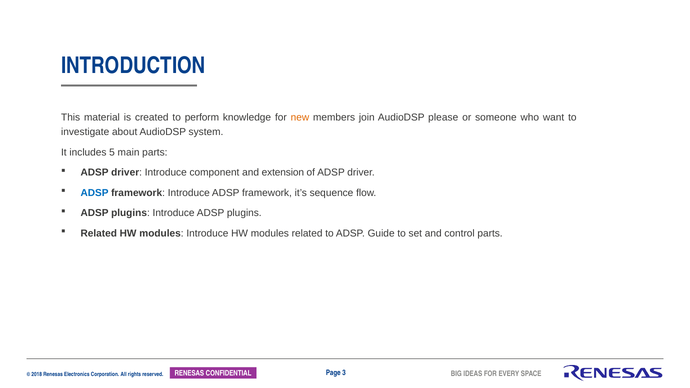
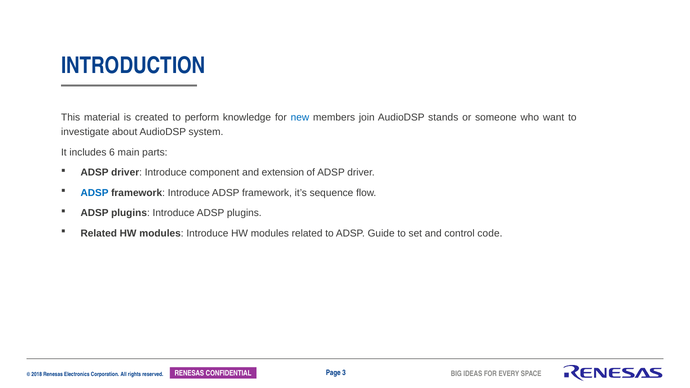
new colour: orange -> blue
please: please -> stands
5: 5 -> 6
control parts: parts -> code
